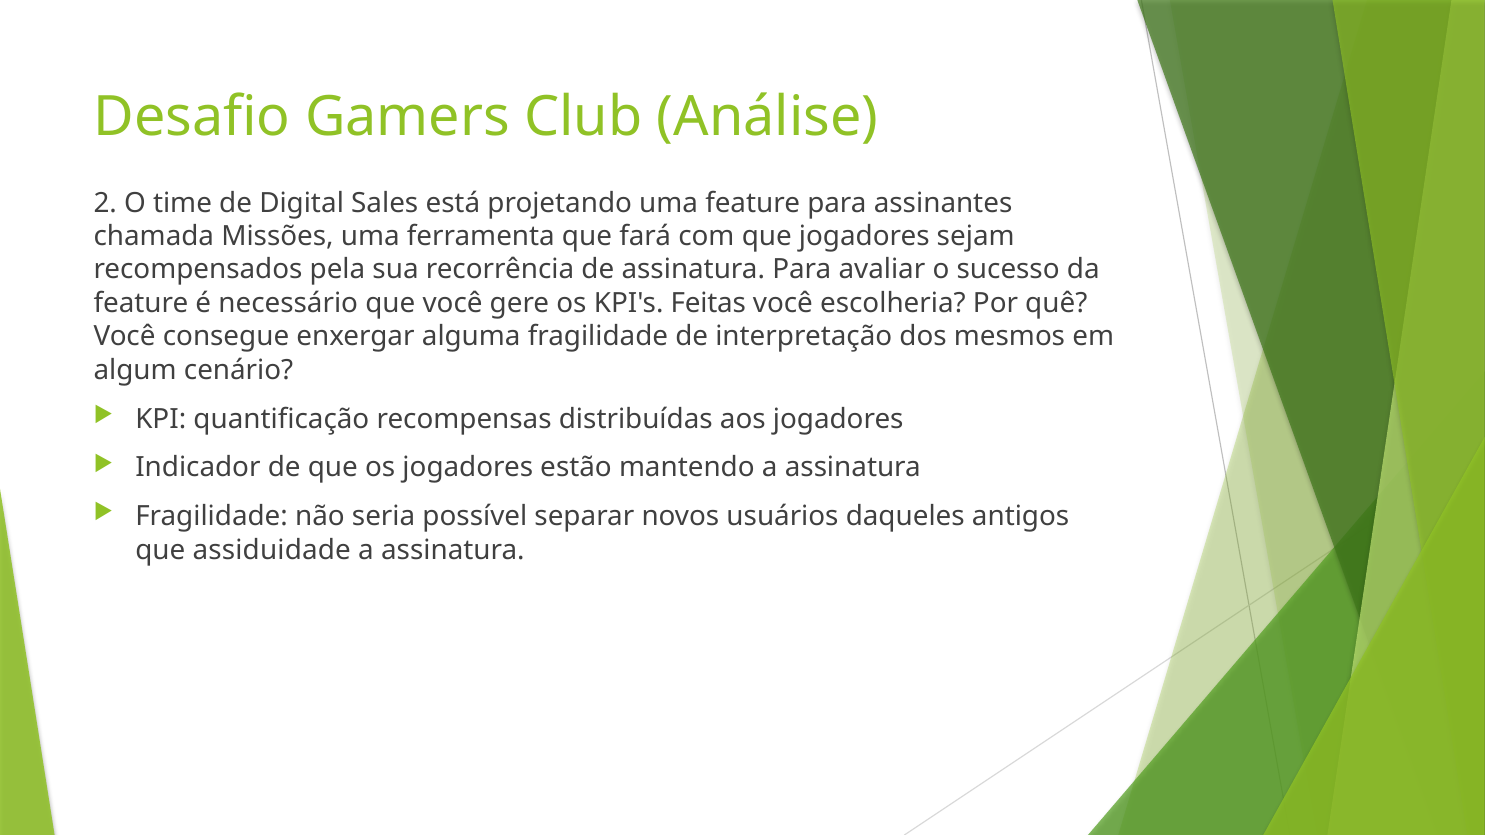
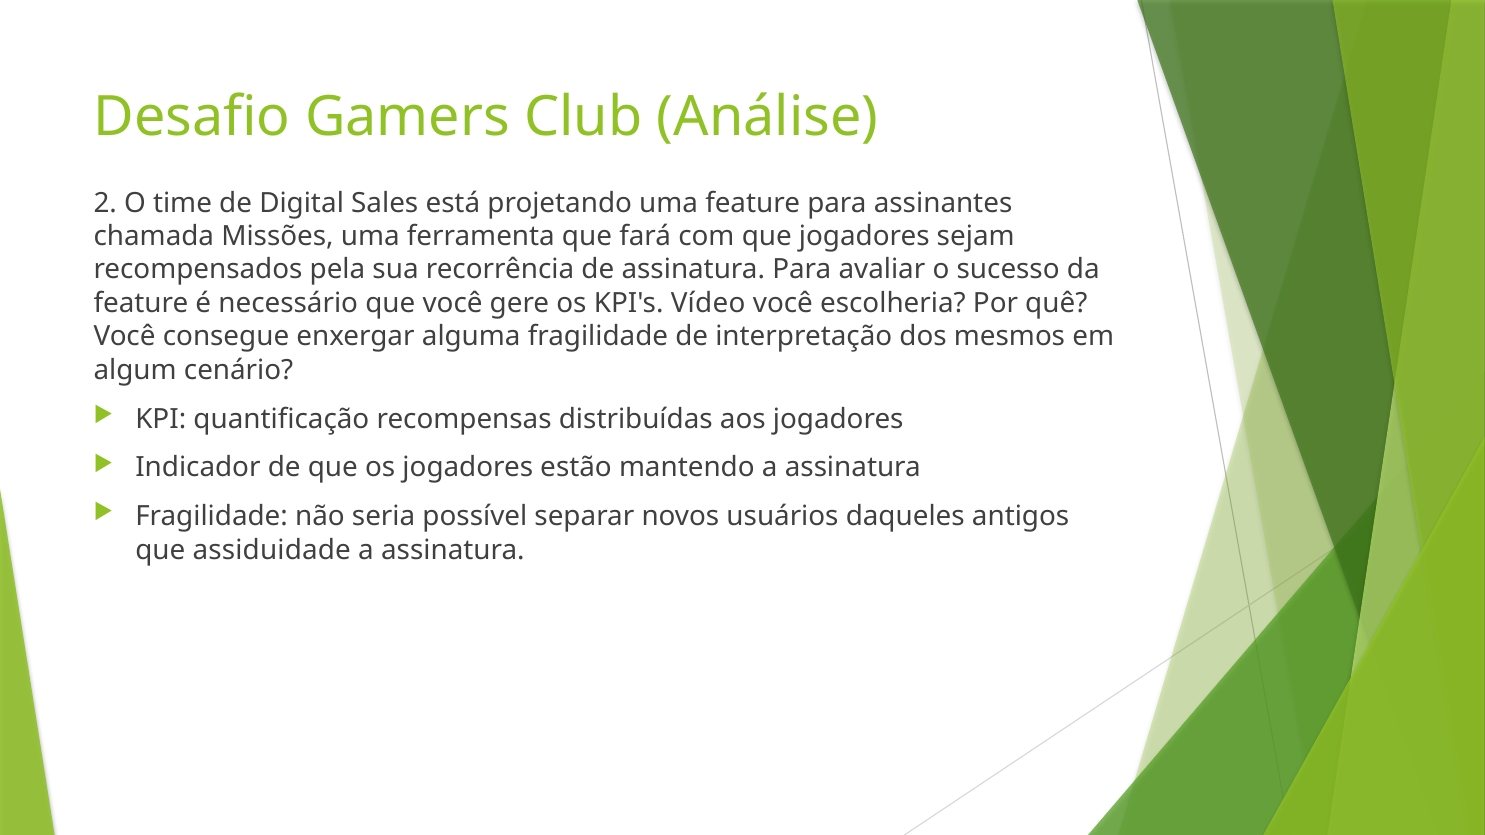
Feitas: Feitas -> Vídeo
